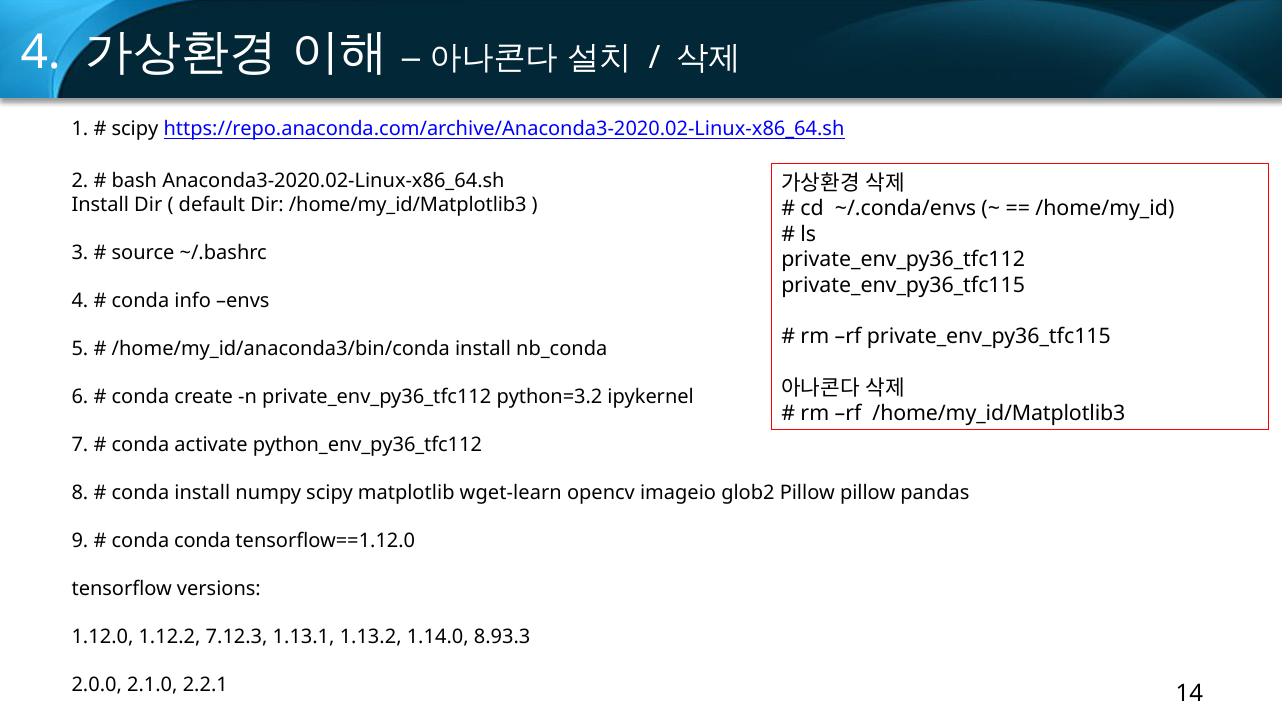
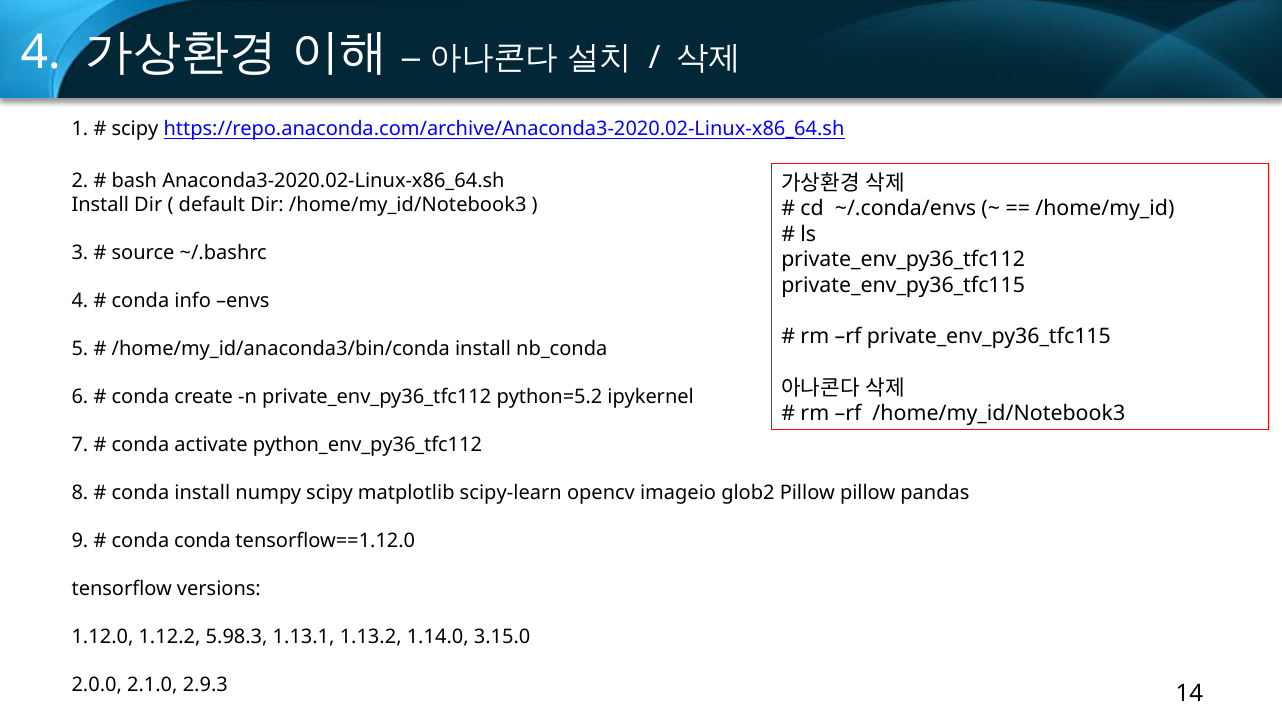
Dir /home/my_id/Matplotlib3: /home/my_id/Matplotlib3 -> /home/my_id/Notebook3
python=3.2: python=3.2 -> python=5.2
rf /home/my_id/Matplotlib3: /home/my_id/Matplotlib3 -> /home/my_id/Notebook3
wget-learn: wget-learn -> scipy-learn
7.12.3: 7.12.3 -> 5.98.3
8.93.3: 8.93.3 -> 3.15.0
2.2.1: 2.2.1 -> 2.9.3
